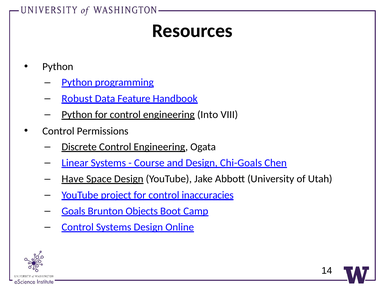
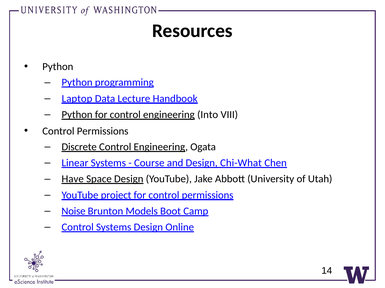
Robust: Robust -> Laptop
Feature: Feature -> Lecture
Chi-Goals: Chi-Goals -> Chi-What
for control inaccuracies: inaccuracies -> permissions
Goals: Goals -> Noise
Objects: Objects -> Models
